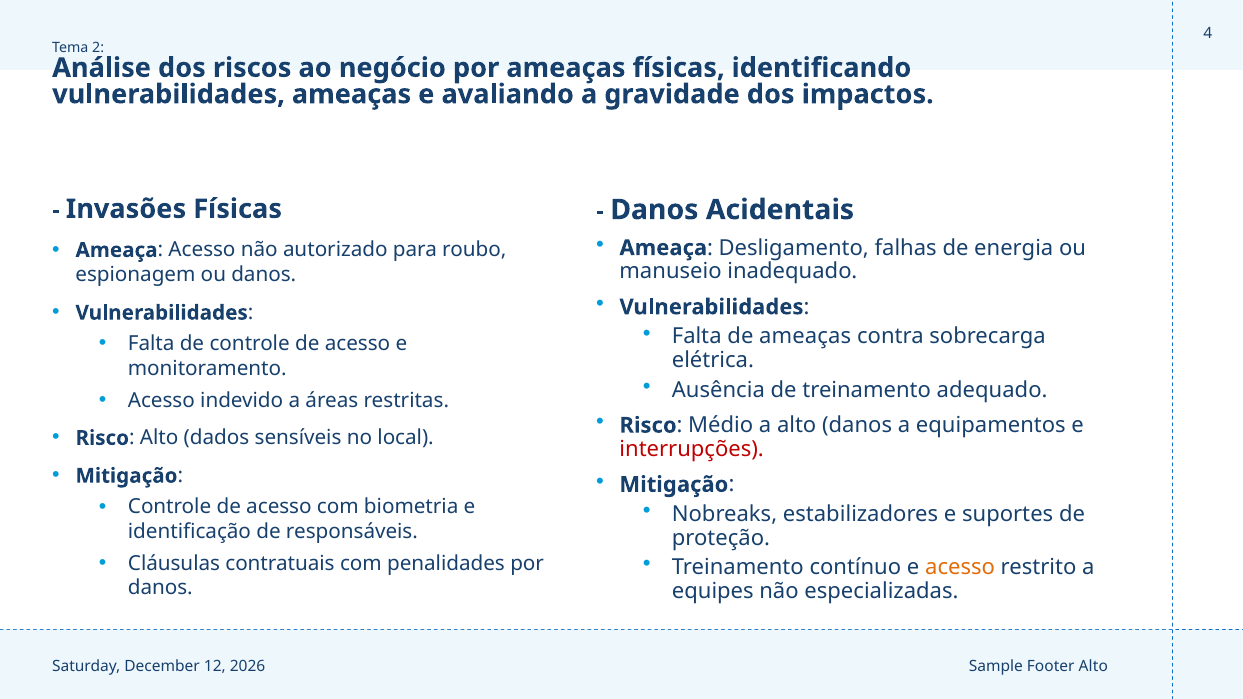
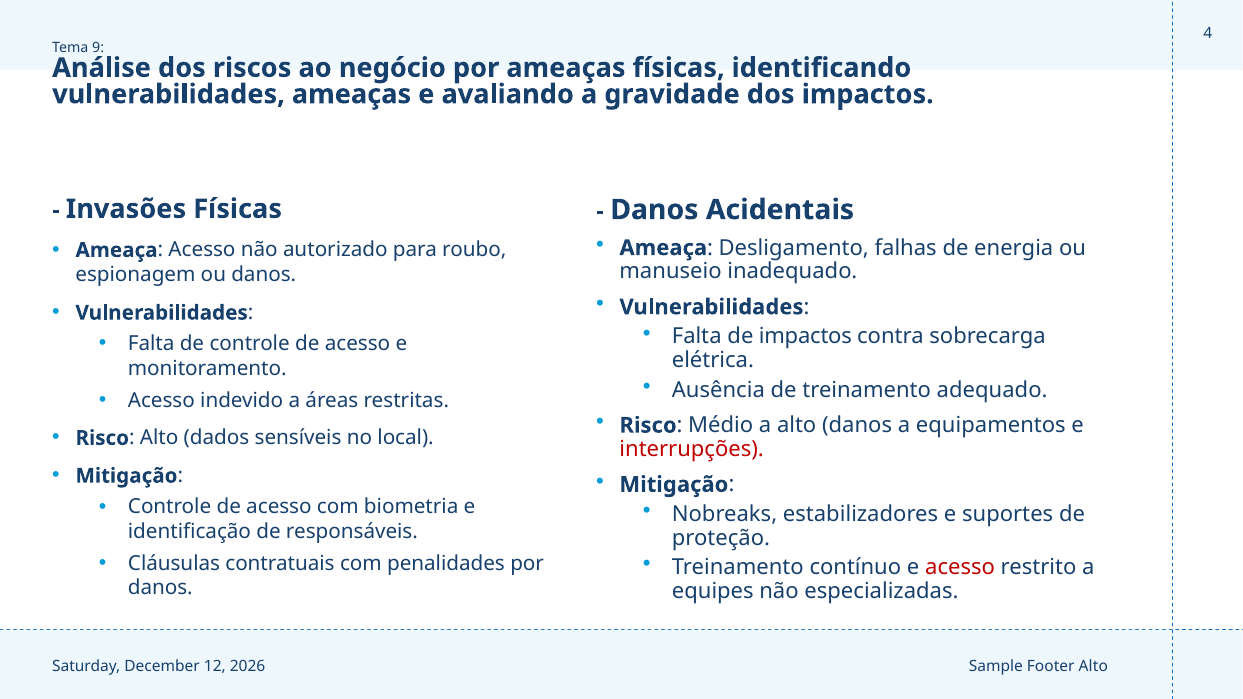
2: 2 -> 9
de ameaças: ameaças -> impactos
acesso at (960, 568) colour: orange -> red
